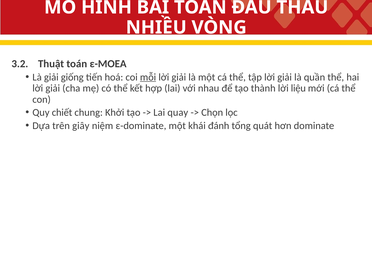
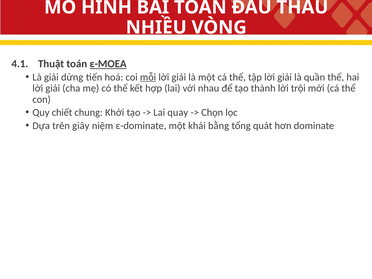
3.2: 3.2 -> 4.1
ε-MOEA underline: none -> present
giống: giống -> dừng
liệu: liệu -> trội
đánh: đánh -> bằng
